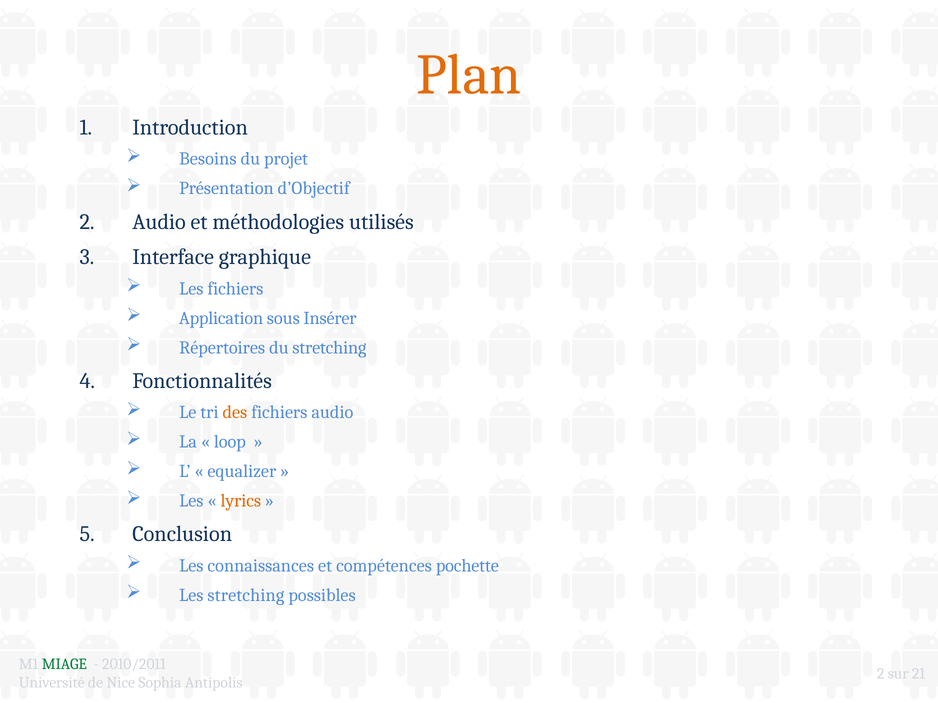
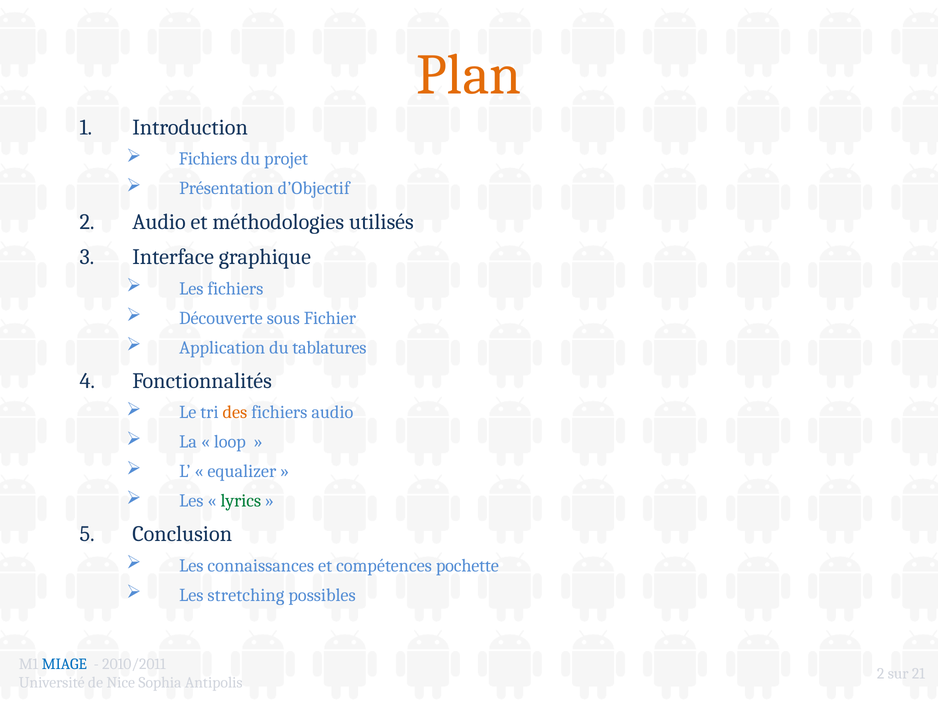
Besoins at (208, 159): Besoins -> Fichiers
Application: Application -> Découverte
Insérer: Insérer -> Fichier
Répertoires: Répertoires -> Application
du stretching: stretching -> tablatures
lyrics colour: orange -> green
MIAGE colour: green -> blue
